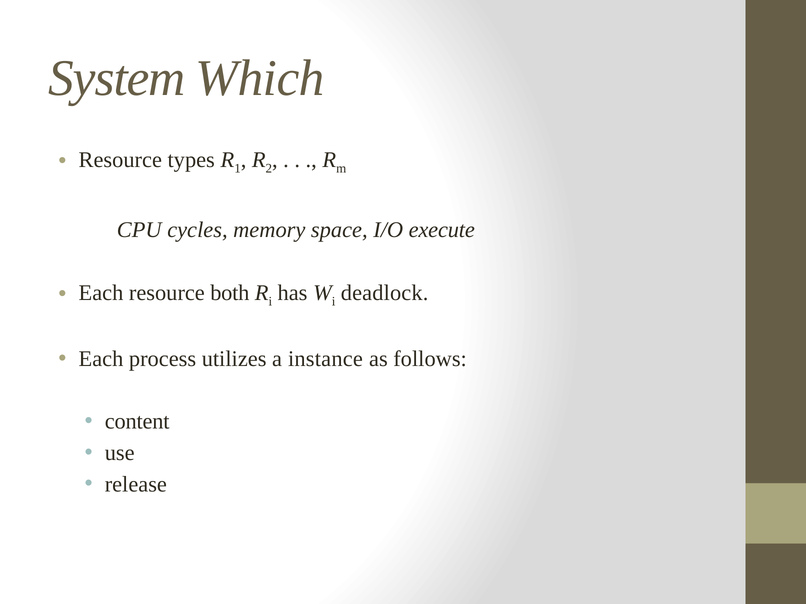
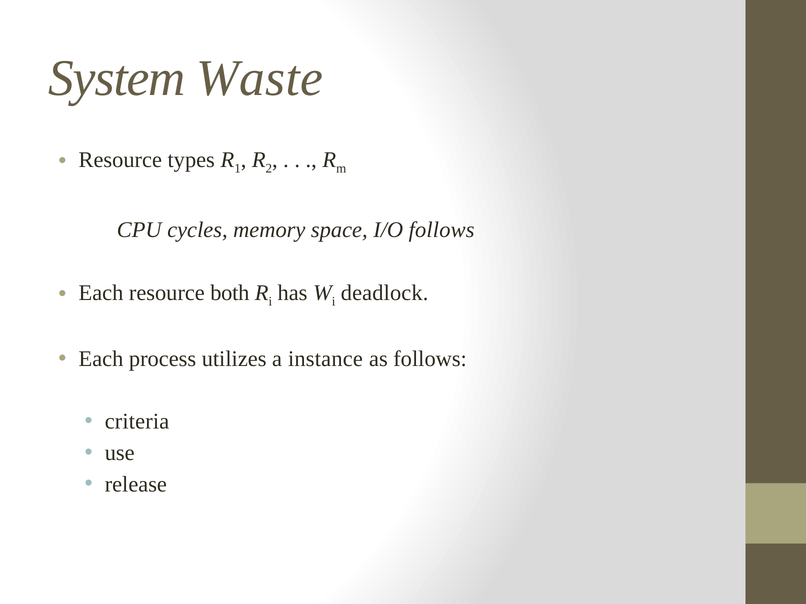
Which: Which -> Waste
I/O execute: execute -> follows
content: content -> criteria
